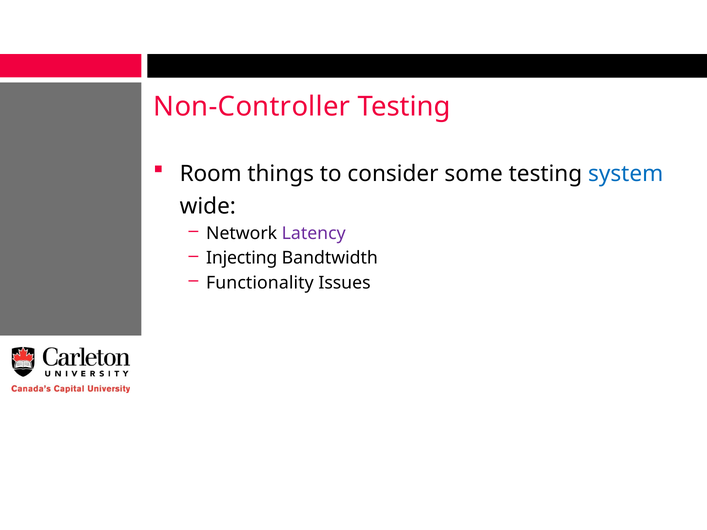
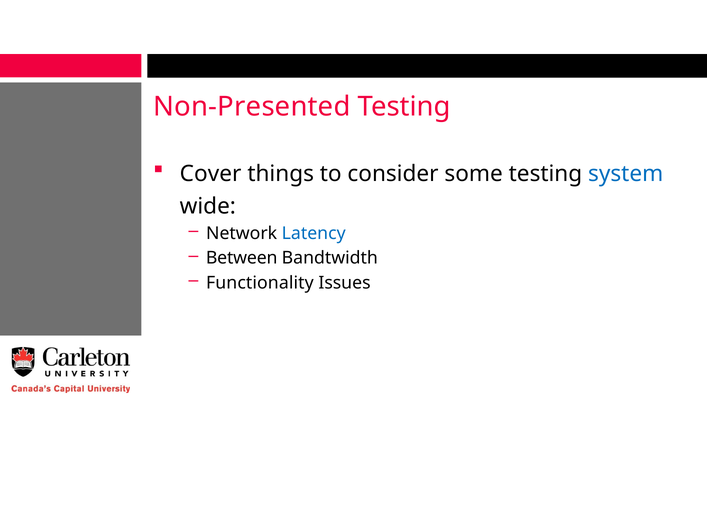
Non-Controller: Non-Controller -> Non-Presented
Room: Room -> Cover
Latency colour: purple -> blue
Injecting: Injecting -> Between
